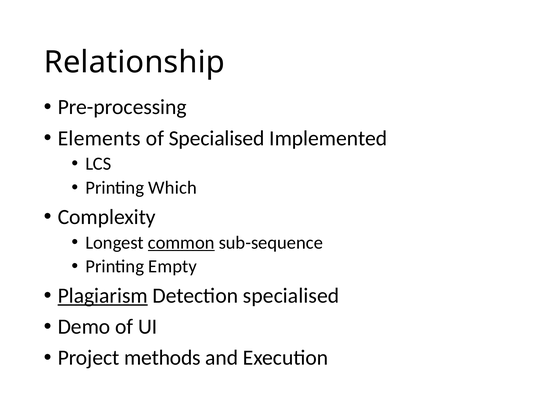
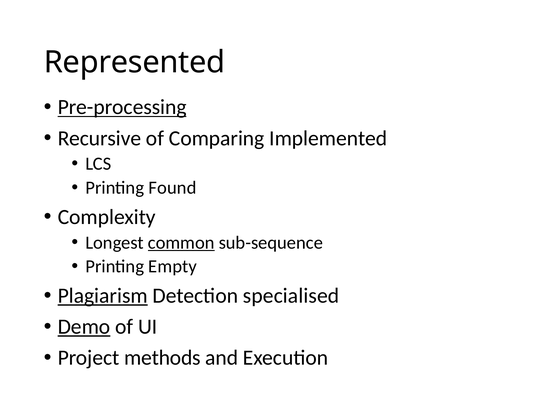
Relationship: Relationship -> Represented
Pre-processing underline: none -> present
Elements: Elements -> Recursive
of Specialised: Specialised -> Comparing
Which: Which -> Found
Demo underline: none -> present
